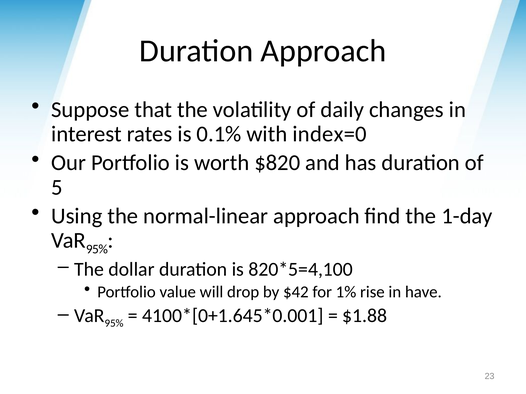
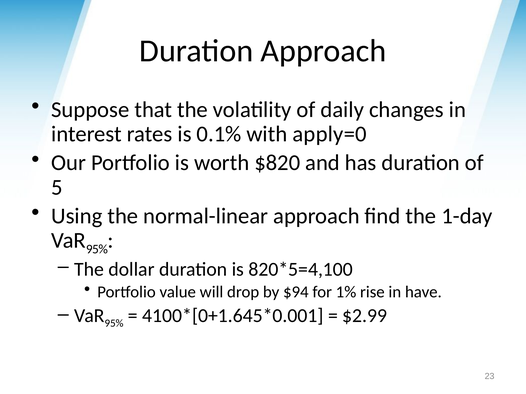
index=0: index=0 -> apply=0
$42: $42 -> $94
$1.88: $1.88 -> $2.99
